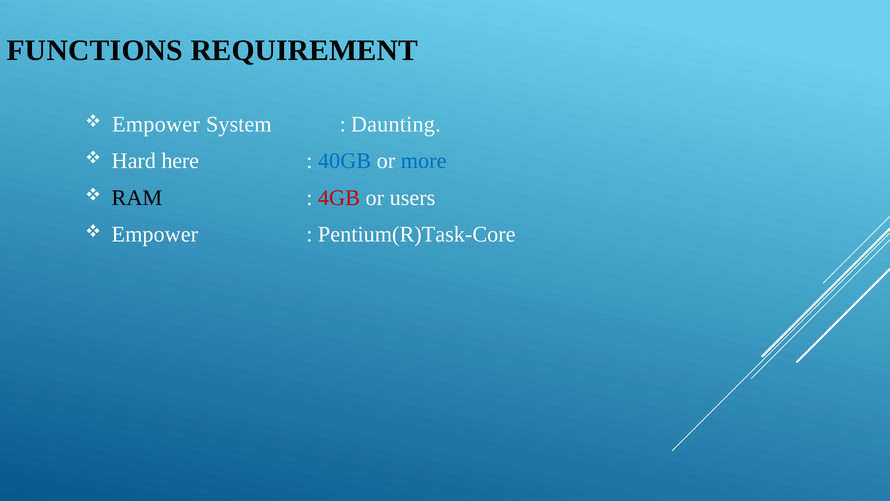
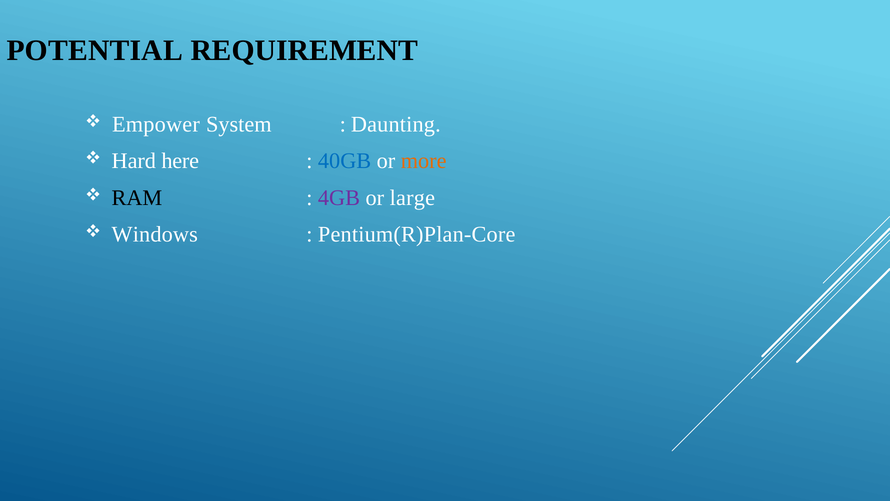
FUNCTIONS: FUNCTIONS -> POTENTIAL
more colour: blue -> orange
4GB colour: red -> purple
users: users -> large
Empower at (155, 234): Empower -> Windows
Pentium(R)Task-Core: Pentium(R)Task-Core -> Pentium(R)Plan-Core
